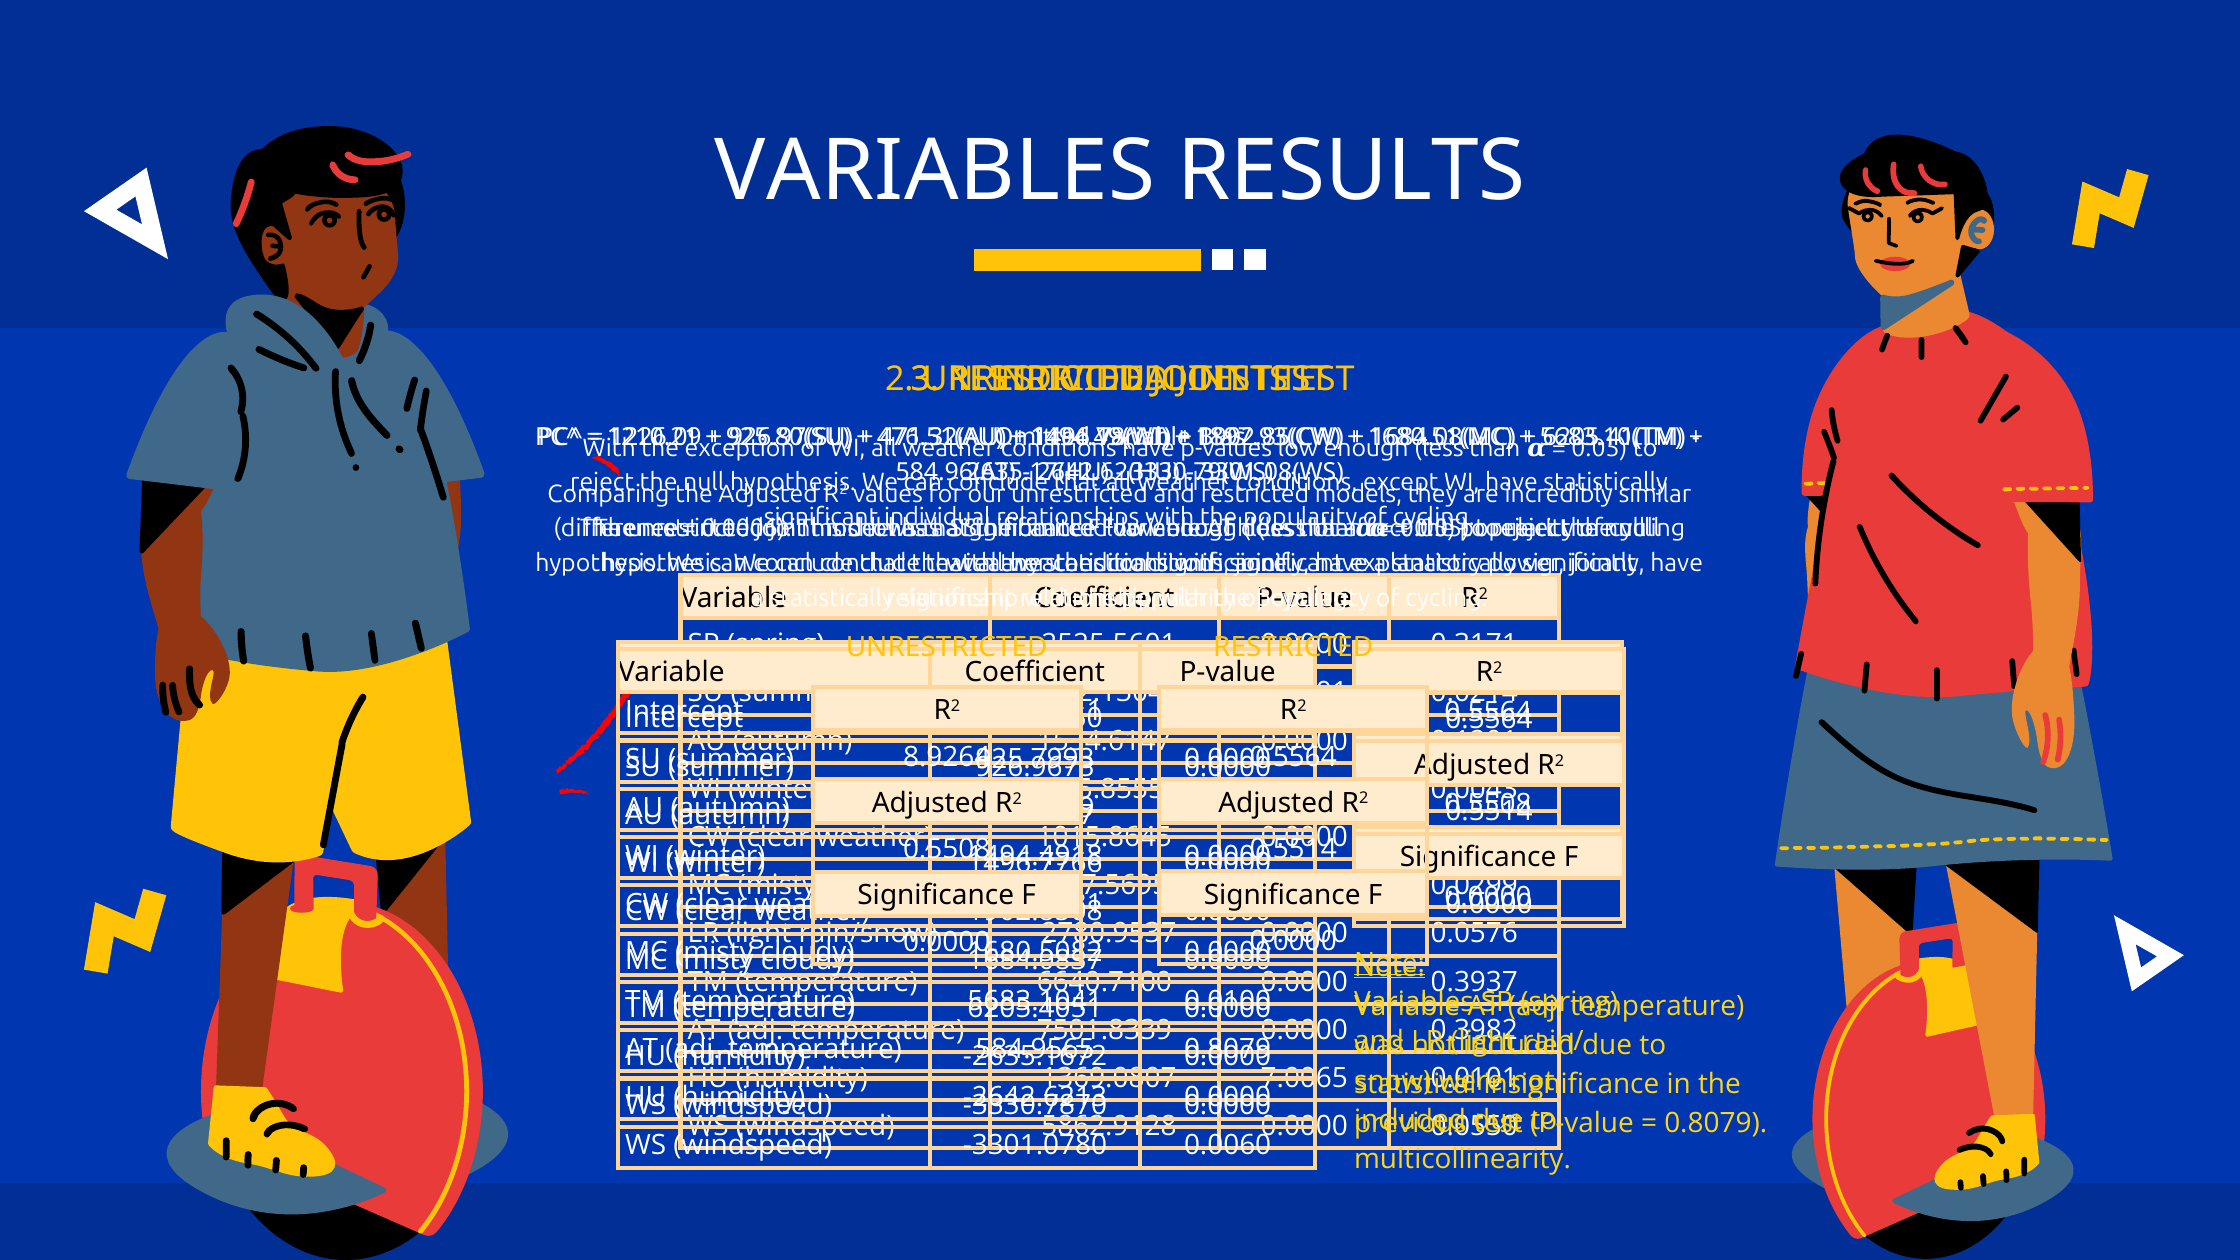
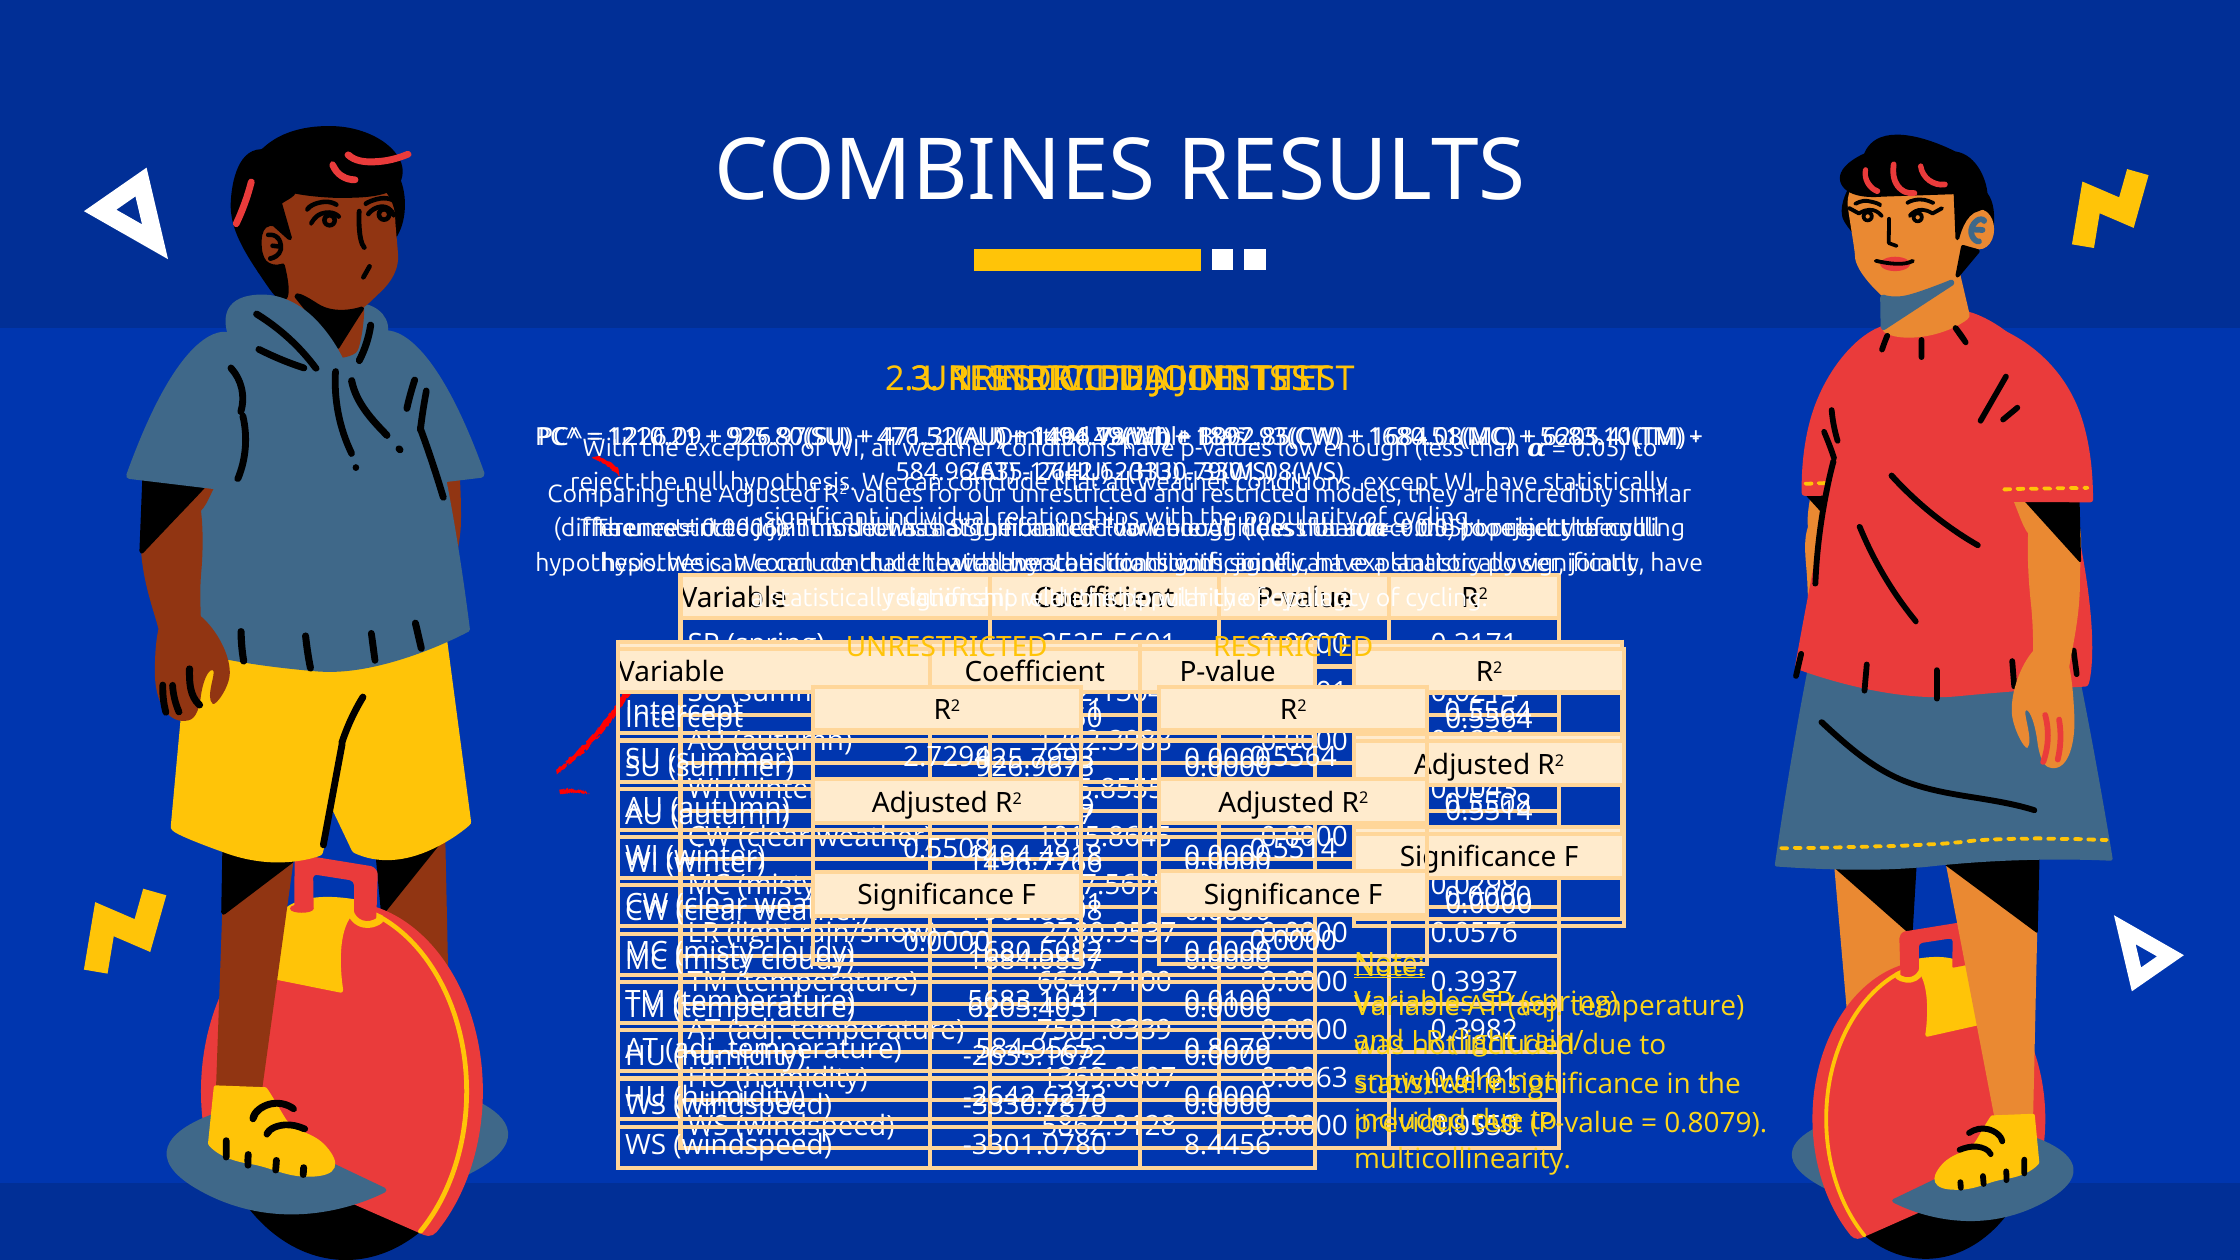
VARIABLES at (935, 171): VARIABLES -> COMBINES
1534.6147: 1534.6147 -> 1262.3988
8.9264: 8.9264 -> 2.7294
7.0065: 7.0065 -> 0.0063
0.0060: 0.0060 -> 8.4456
